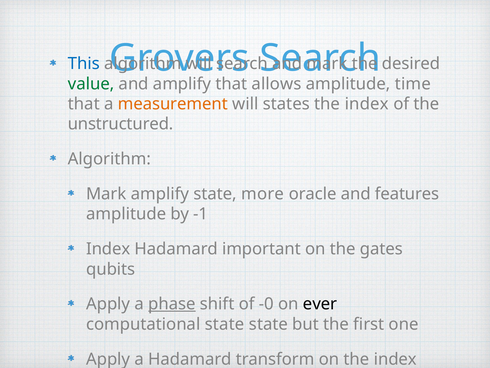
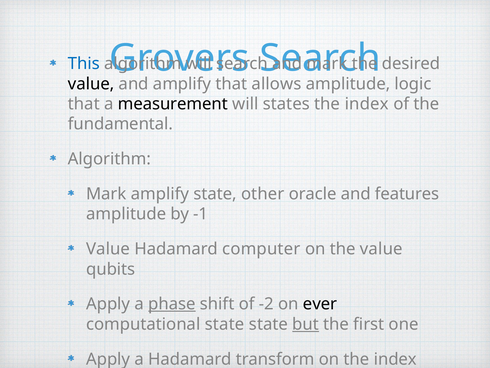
value at (91, 84) colour: green -> black
time: time -> logic
measurement colour: orange -> black
unstructured: unstructured -> fundamental
more: more -> other
Index at (108, 249): Index -> Value
important: important -> computer
the gates: gates -> value
-0: -0 -> -2
but underline: none -> present
